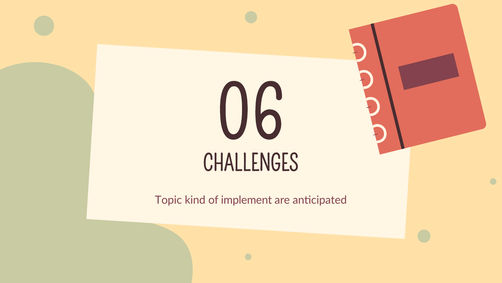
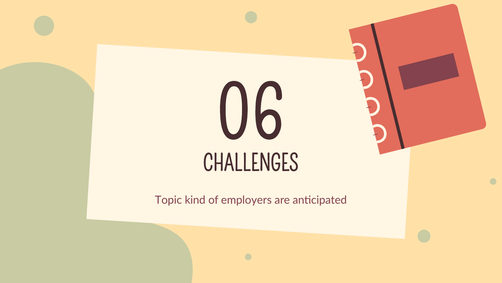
implement: implement -> employers
